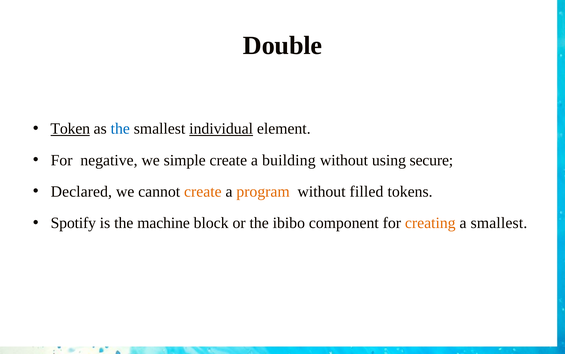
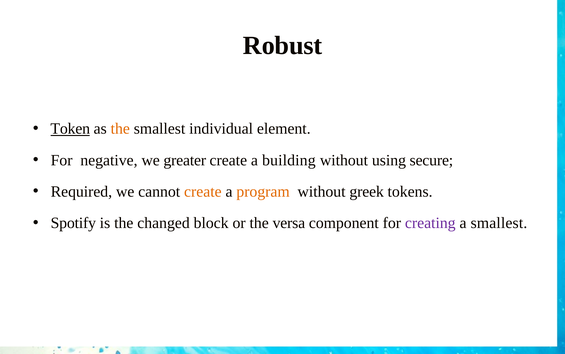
Double: Double -> Robust
the at (120, 129) colour: blue -> orange
individual underline: present -> none
simple: simple -> greater
Declared: Declared -> Required
filled: filled -> greek
machine: machine -> changed
ibibo: ibibo -> versa
creating colour: orange -> purple
